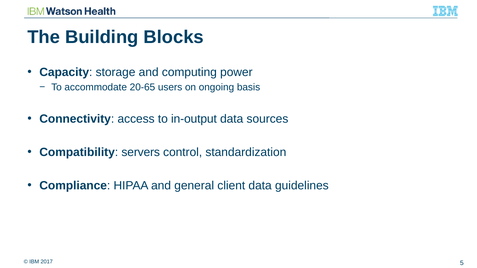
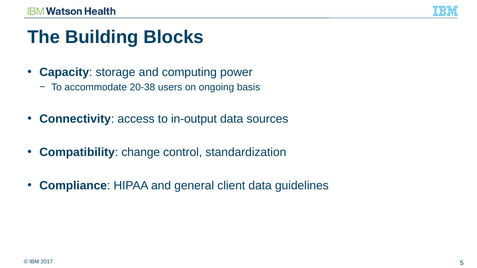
20-65: 20-65 -> 20-38
servers: servers -> change
